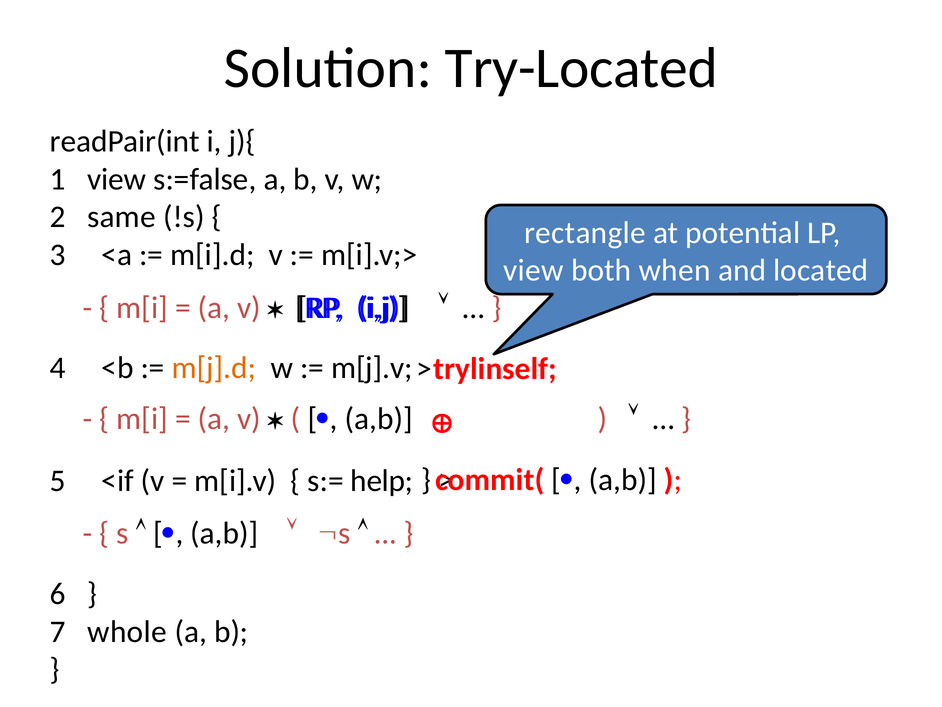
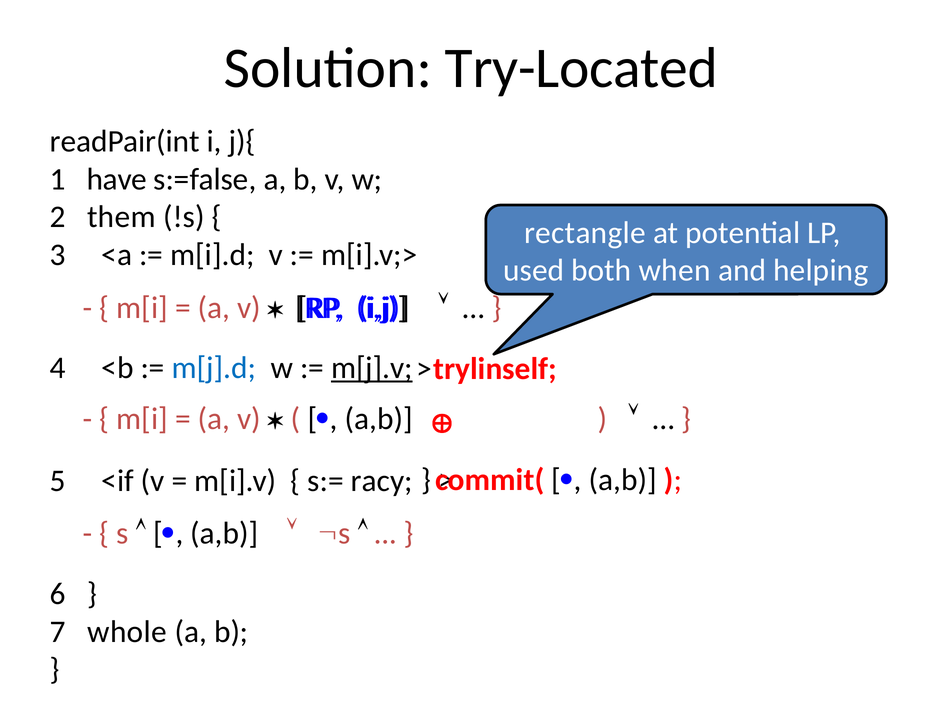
1 view: view -> have
same: same -> them
view at (534, 270): view -> used
located: located -> helping
m[j].d colour: orange -> blue
m[j].v underline: none -> present
help: help -> racy
